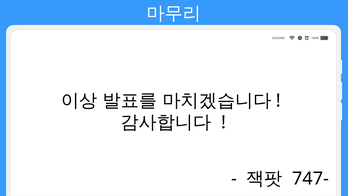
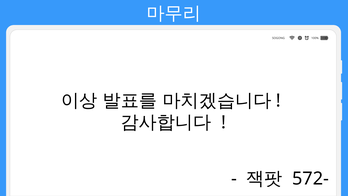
747-: 747- -> 572-
